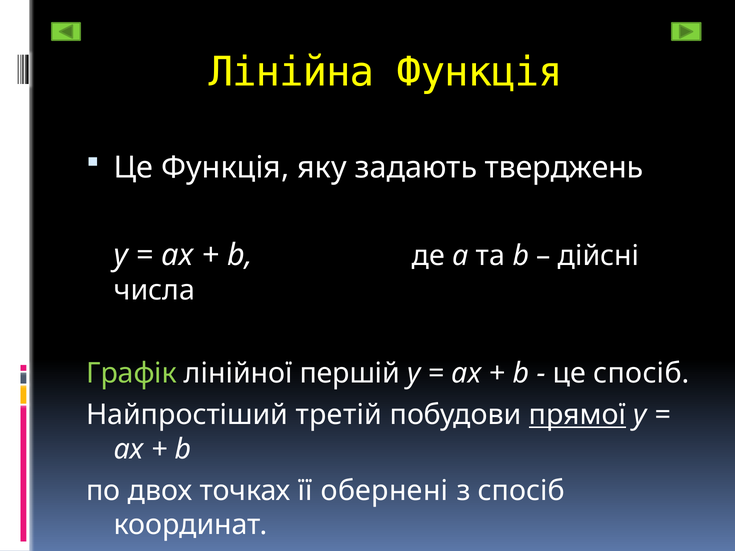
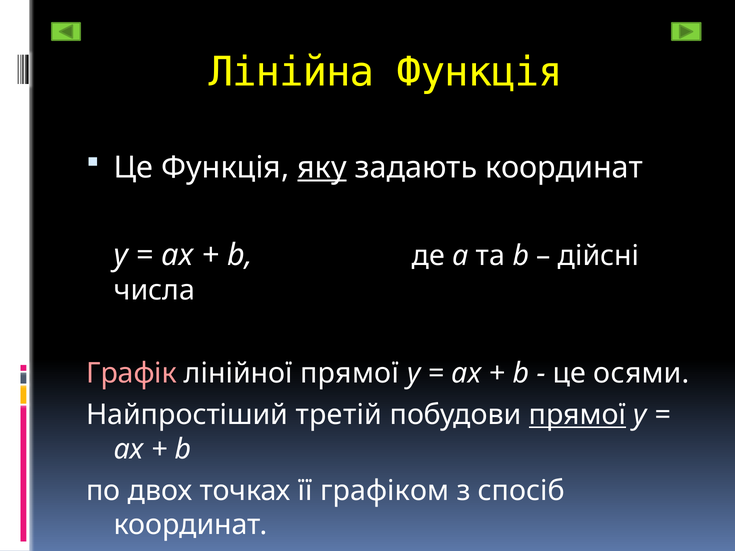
яку underline: none -> present
задають тверджень: тверджень -> координат
Графік colour: light green -> pink
лінійної першій: першій -> прямої
це спосіб: спосіб -> осями
обернені: обернені -> графіком
